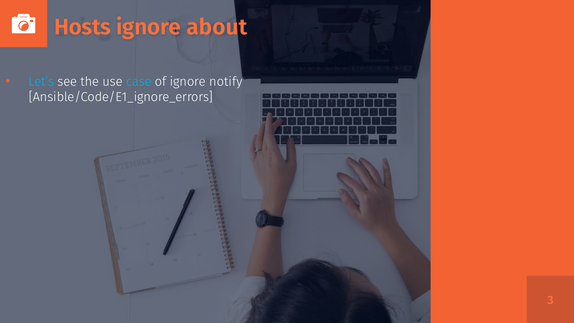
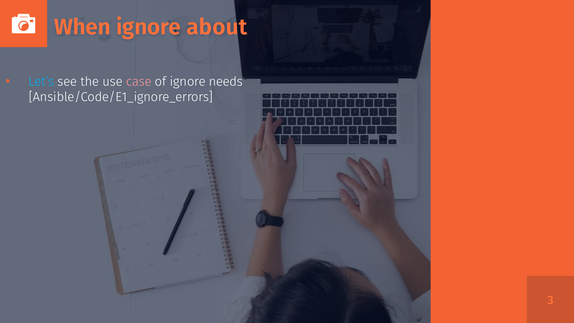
Hosts: Hosts -> When
case colour: light blue -> pink
notify: notify -> needs
